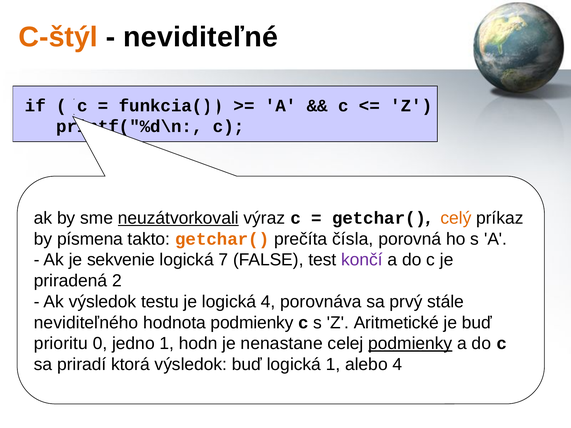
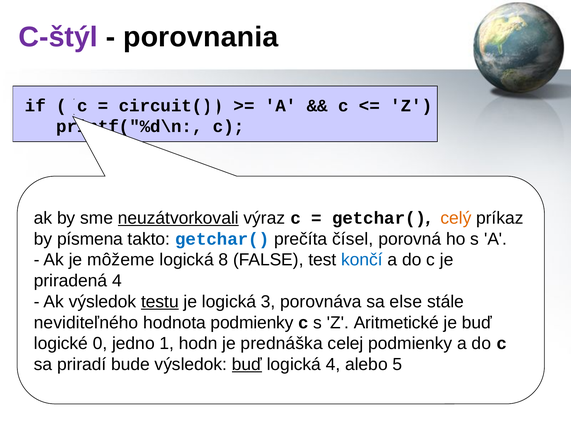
C-štýl colour: orange -> purple
neviditeľné: neviditeľné -> porovnania
funkcia(: funkcia( -> circuit(
getchar( at (222, 239) colour: orange -> blue
čísla: čísla -> čísel
sekvenie: sekvenie -> môžeme
7: 7 -> 8
končí colour: purple -> blue
priradená 2: 2 -> 4
testu underline: none -> present
logická 4: 4 -> 3
prvý: prvý -> else
prioritu: prioritu -> logické
nenastane: nenastane -> prednáška
podmienky at (410, 344) underline: present -> none
ktorá: ktorá -> bude
buď at (247, 365) underline: none -> present
logická 1: 1 -> 4
alebo 4: 4 -> 5
